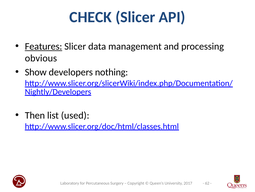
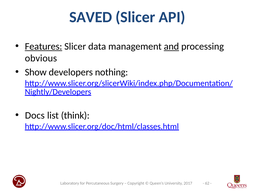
CHECK: CHECK -> SAVED
and underline: none -> present
Then: Then -> Docs
used: used -> think
